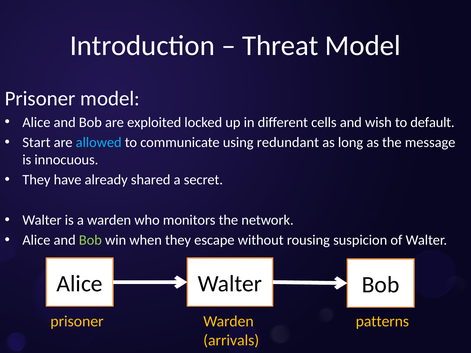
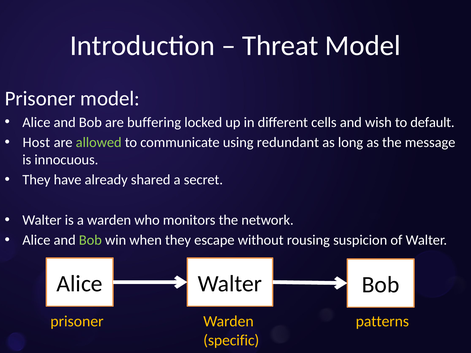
exploited: exploited -> buffering
Start: Start -> Host
allowed colour: light blue -> light green
arrivals: arrivals -> specific
